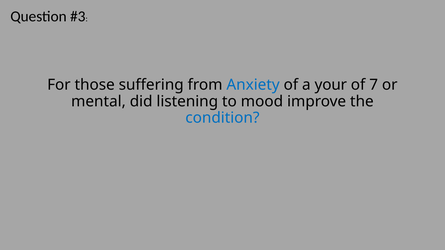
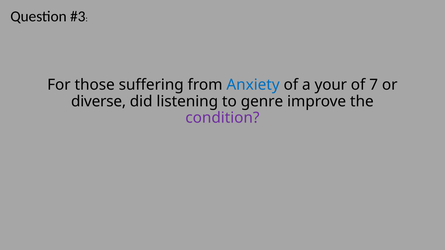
mental: mental -> diverse
mood: mood -> genre
condition colour: blue -> purple
